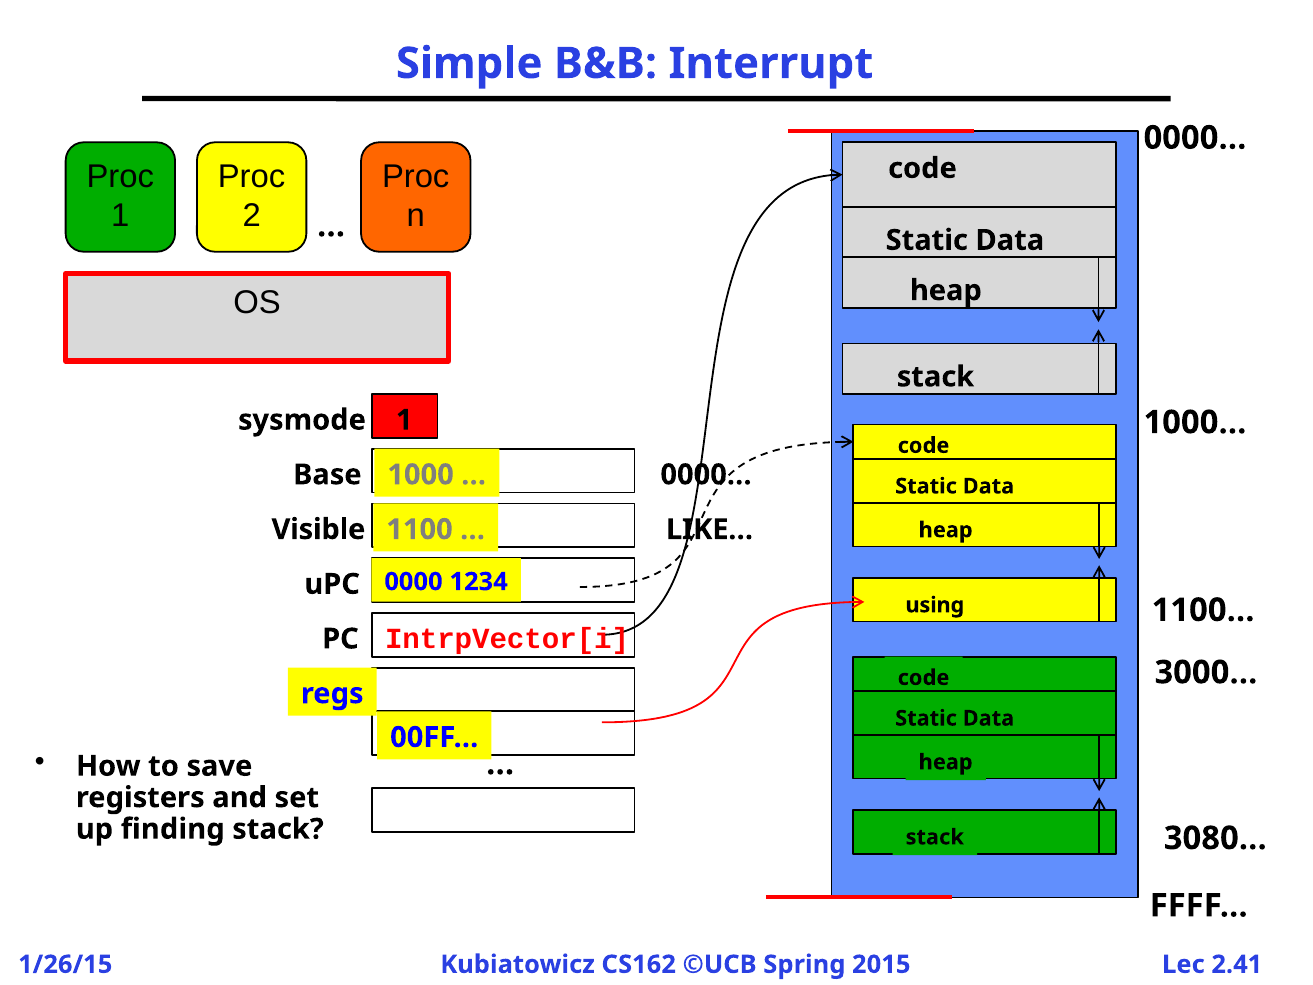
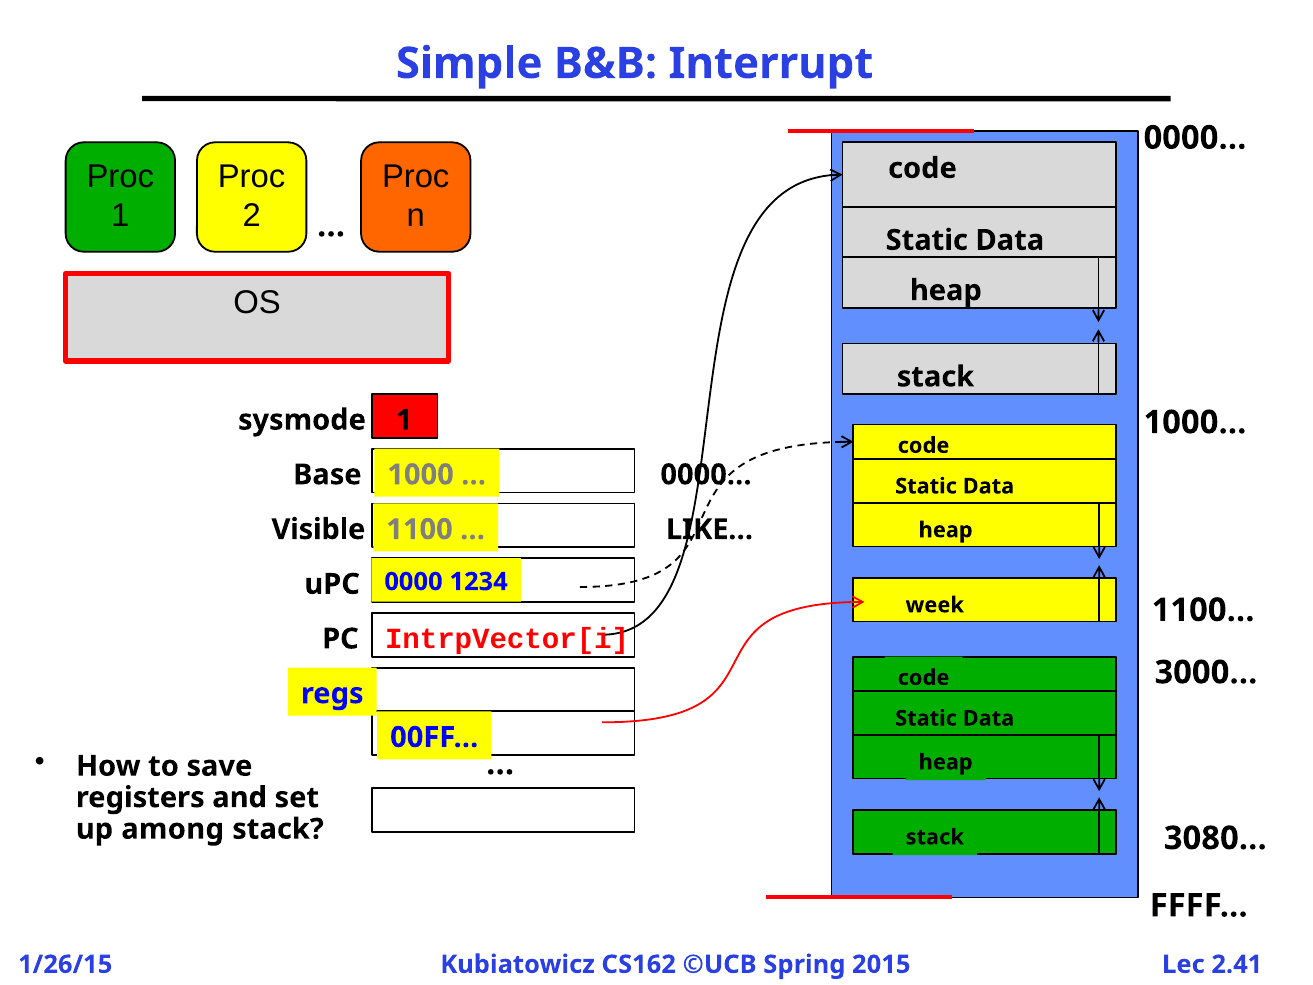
using: using -> week
finding: finding -> among
